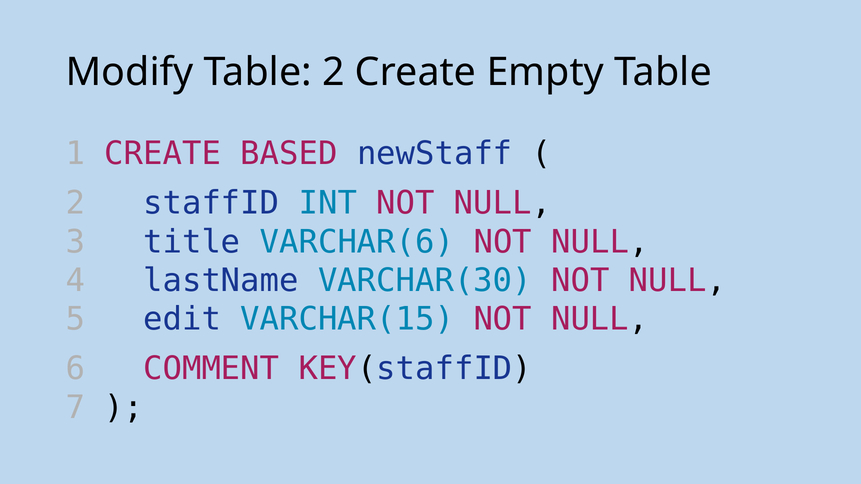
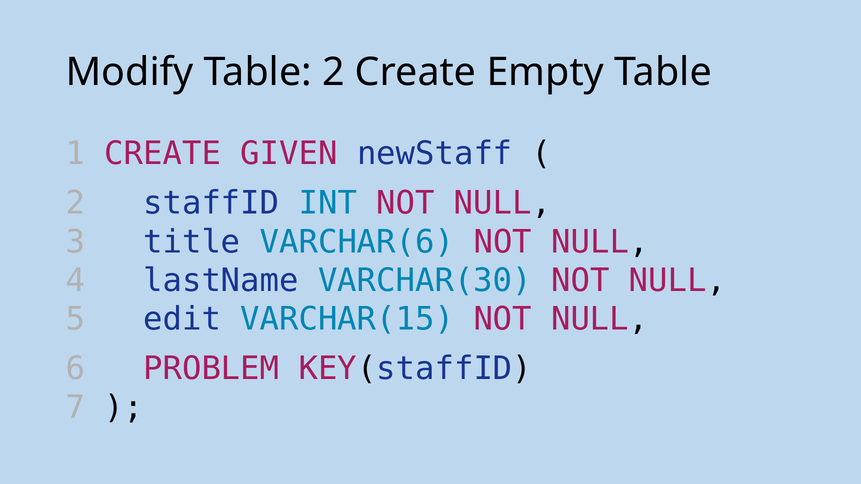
BASED: BASED -> GIVEN
COMMENT: COMMENT -> PROBLEM
